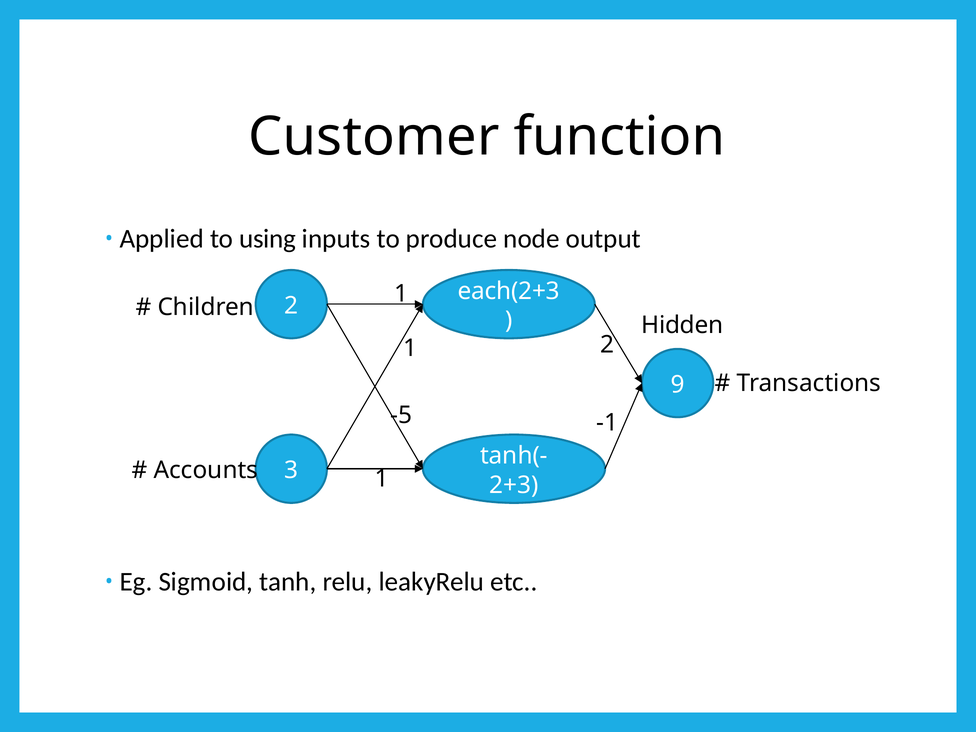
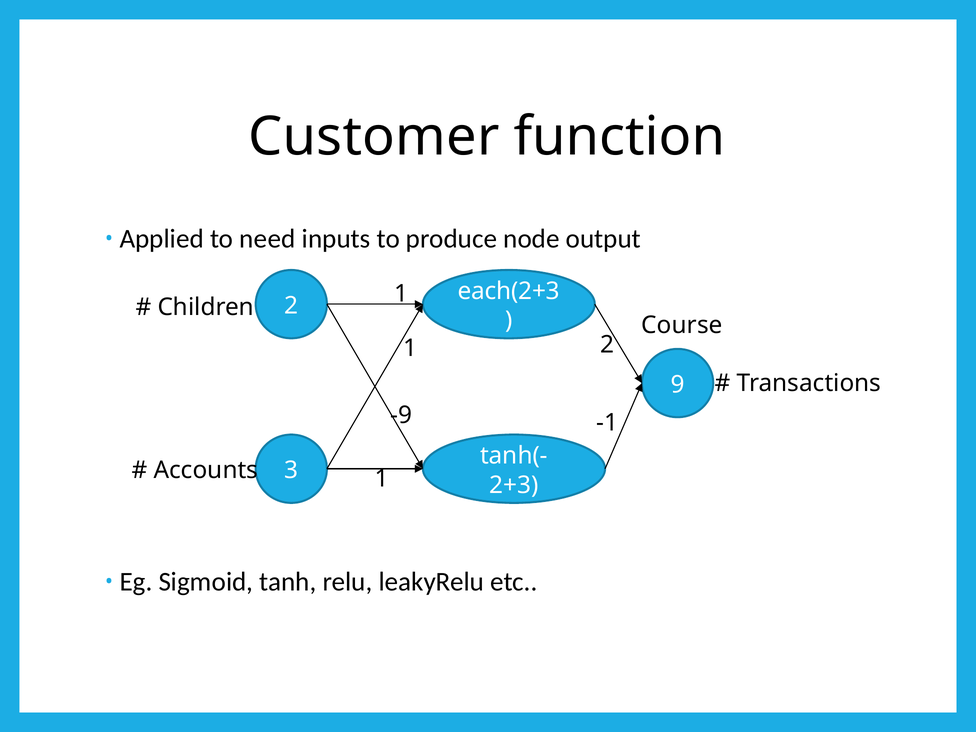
using: using -> need
Hidden: Hidden -> Course
-5: -5 -> -9
